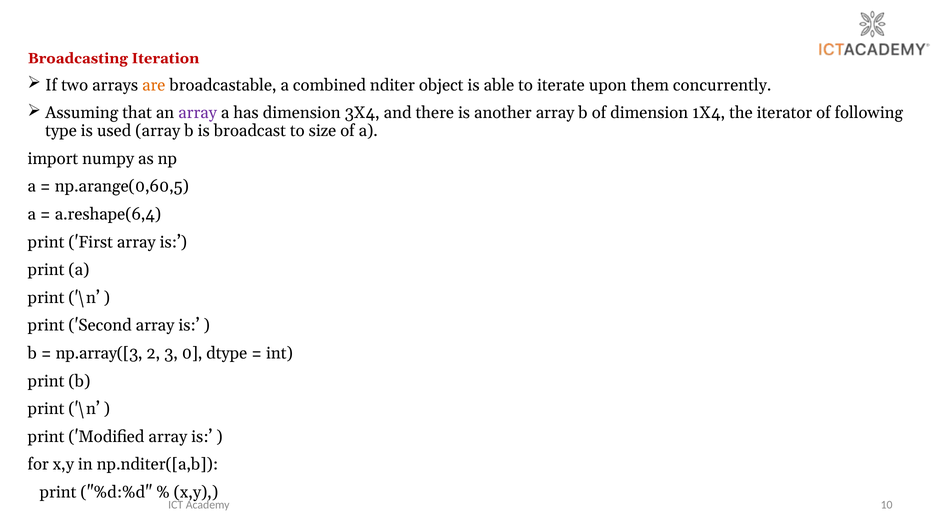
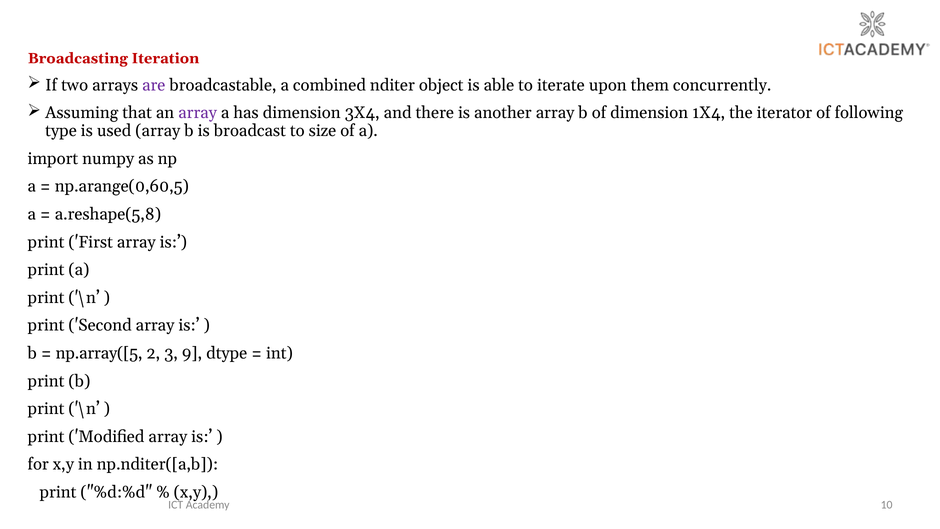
are colour: orange -> purple
a.reshape(6,4: a.reshape(6,4 -> a.reshape(5,8
np.array([3: np.array([3 -> np.array([5
0: 0 -> 9
